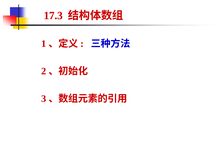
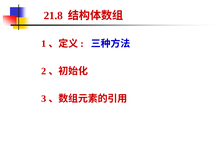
17.3: 17.3 -> 21.8
